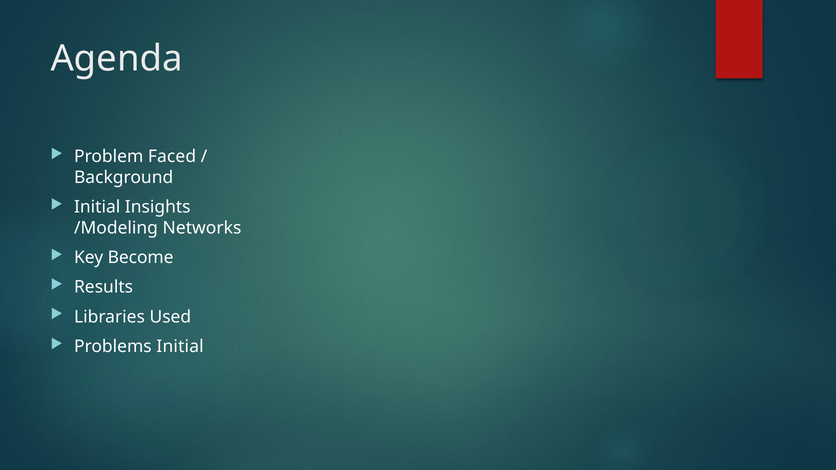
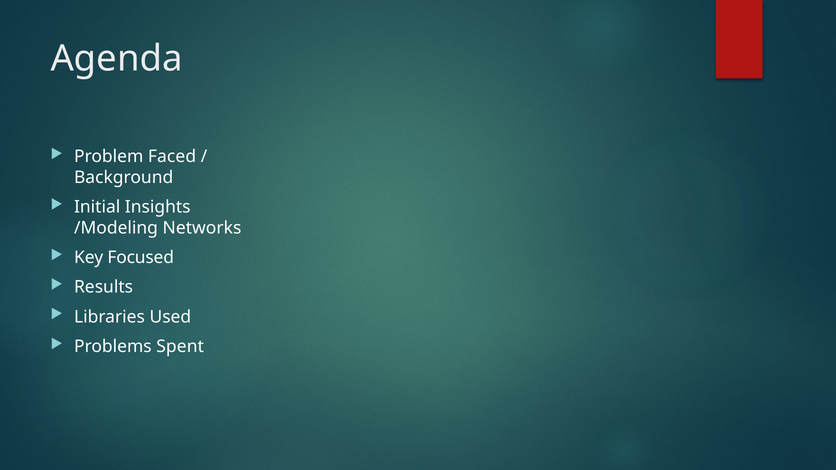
Become: Become -> Focused
Problems Initial: Initial -> Spent
